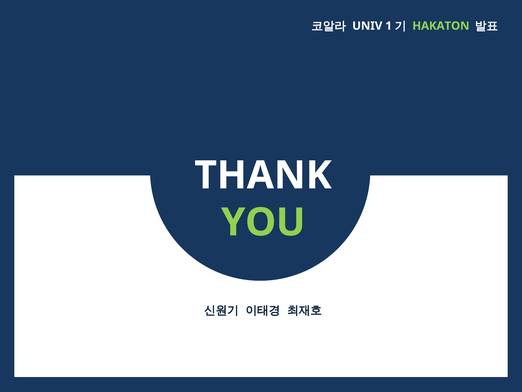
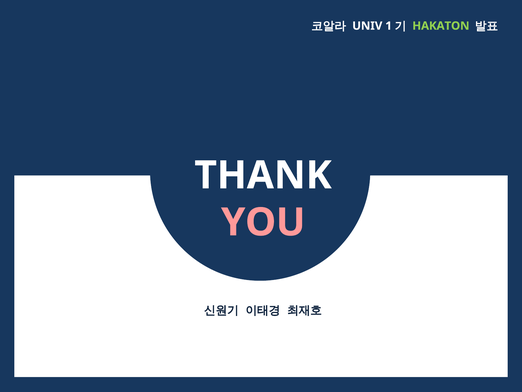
YOU colour: light green -> pink
